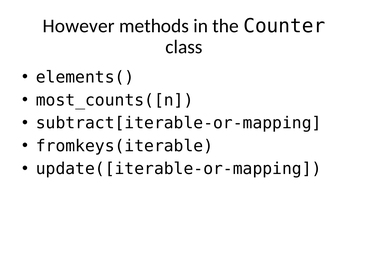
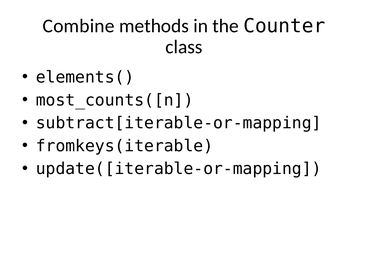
However: However -> Combine
